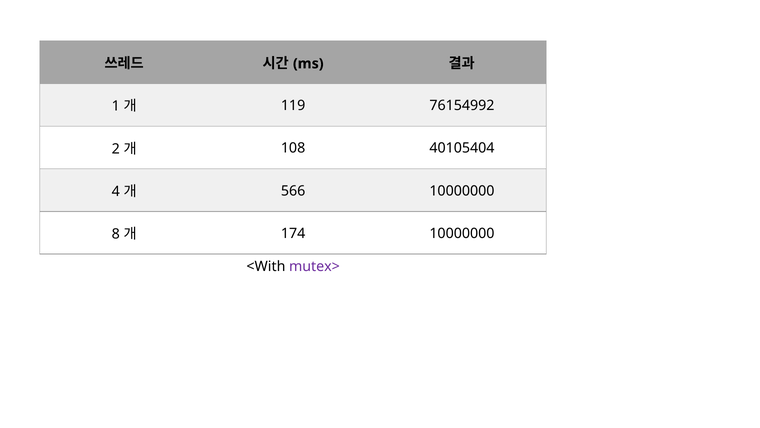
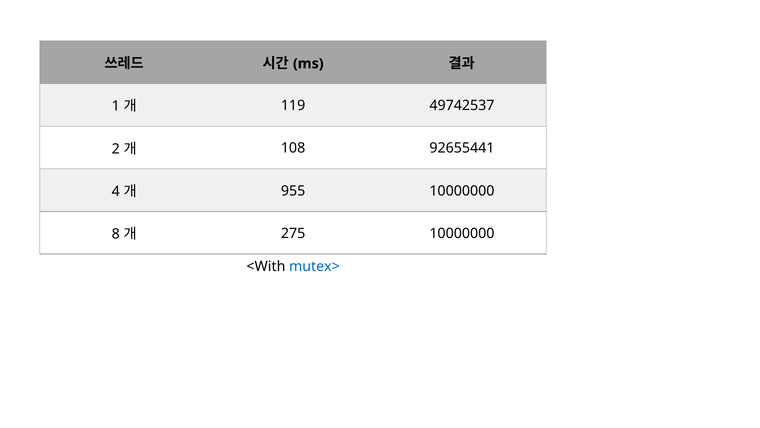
76154992: 76154992 -> 49742537
40105404: 40105404 -> 92655441
566: 566 -> 955
174: 174 -> 275
mutex> colour: purple -> blue
